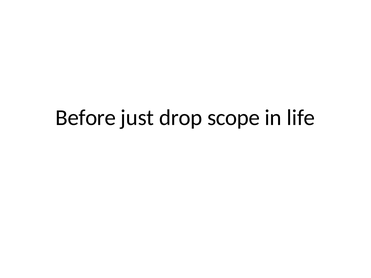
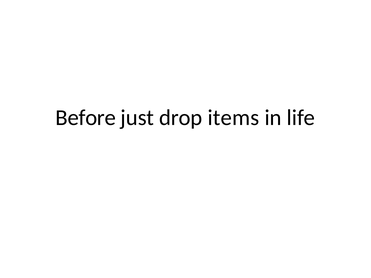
scope: scope -> items
